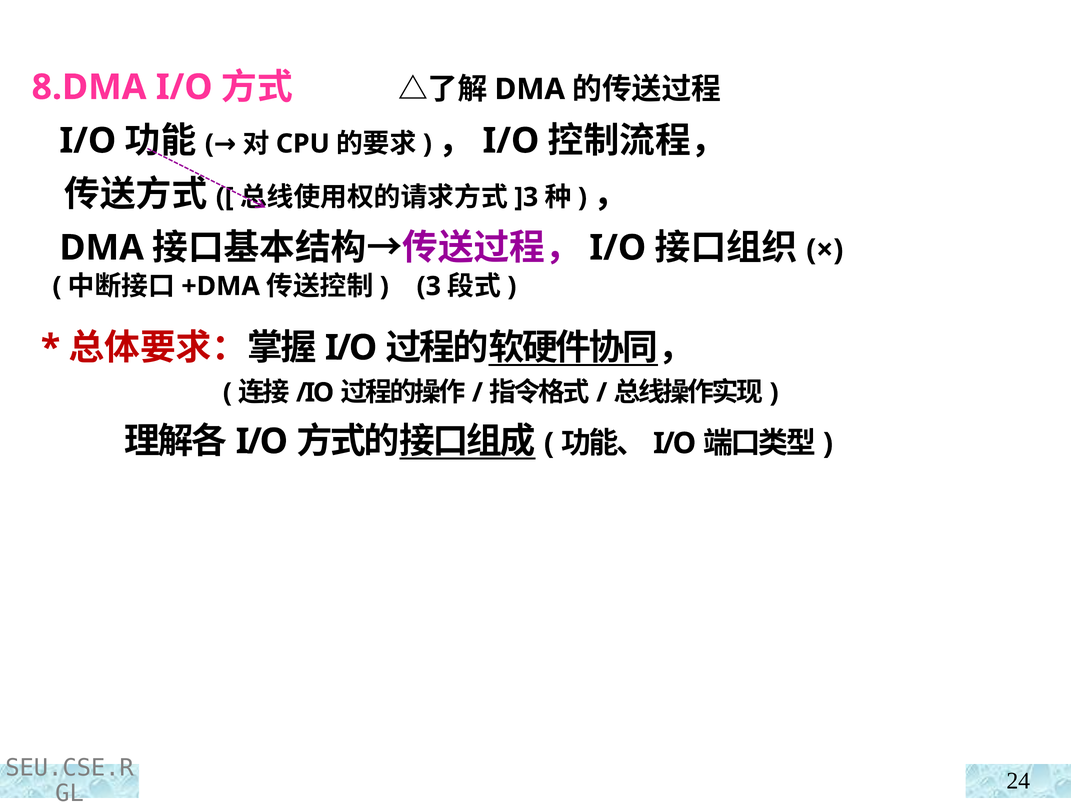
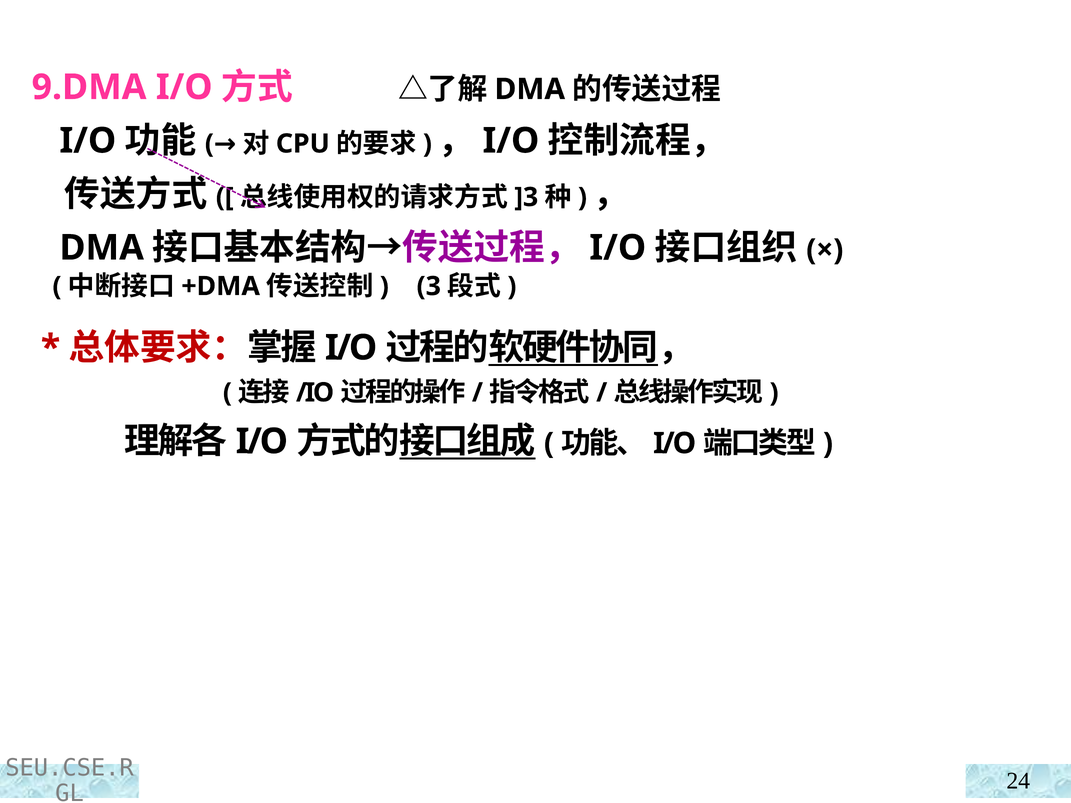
8.DMA: 8.DMA -> 9.DMA
